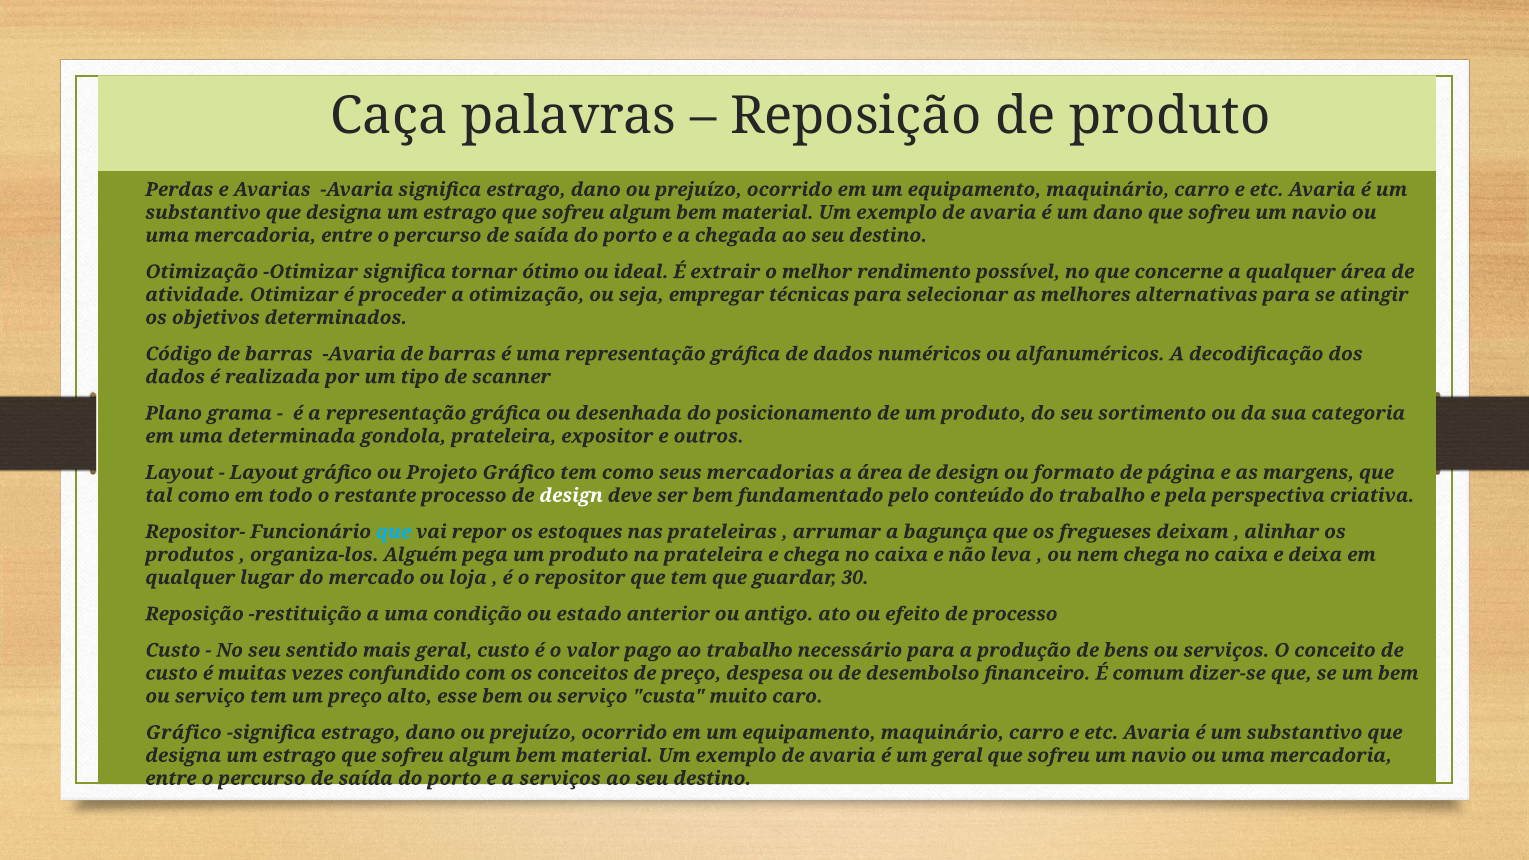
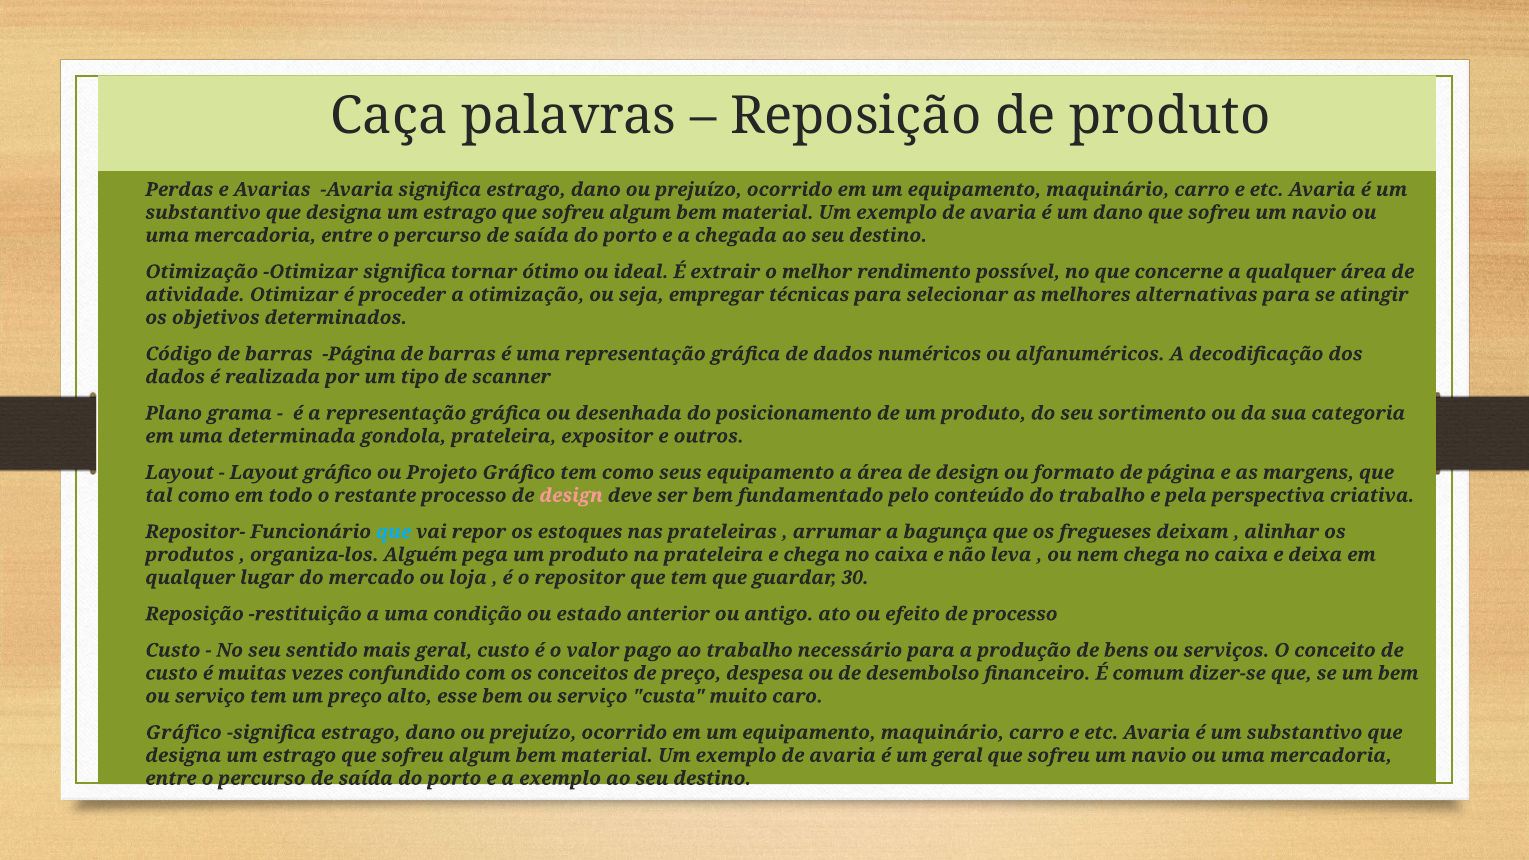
barras Avaria: Avaria -> Página
seus mercadorias: mercadorias -> equipamento
design at (571, 496) colour: white -> pink
a serviços: serviços -> exemplo
